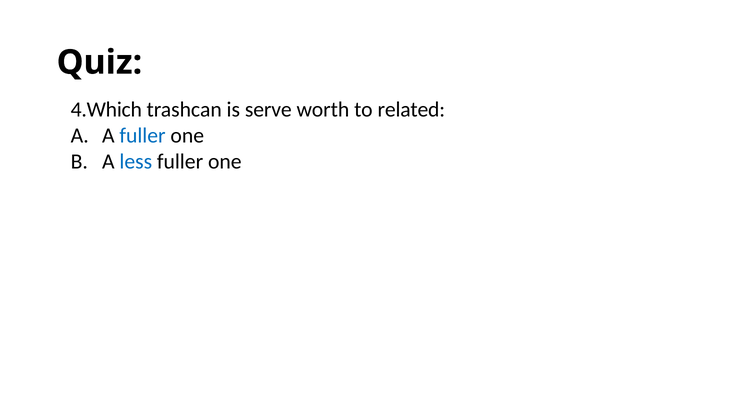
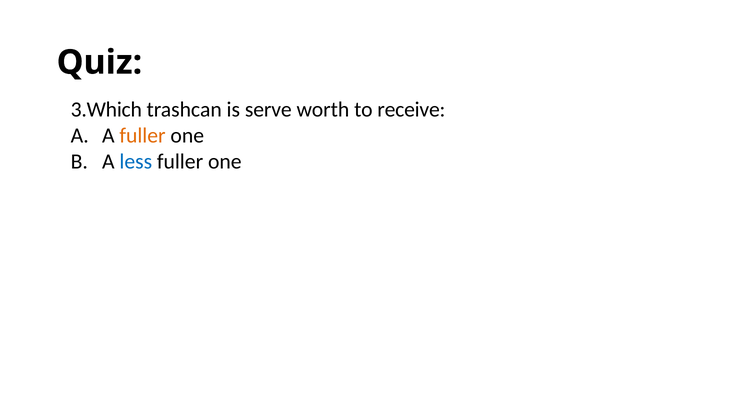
4.Which: 4.Which -> 3.Which
related: related -> receive
fuller at (143, 136) colour: blue -> orange
